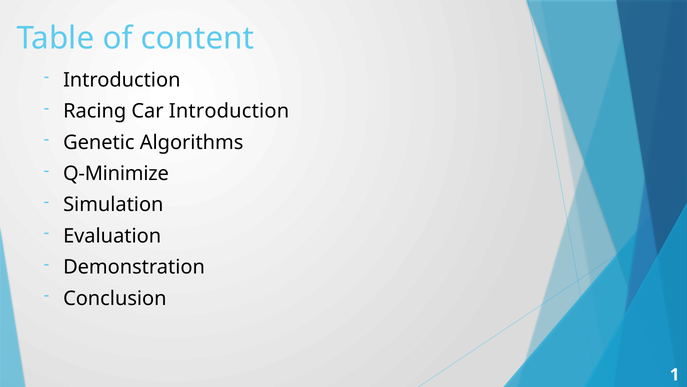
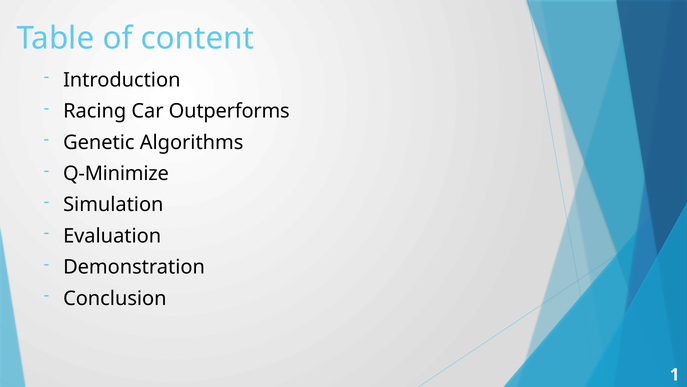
Car Introduction: Introduction -> Outperforms
